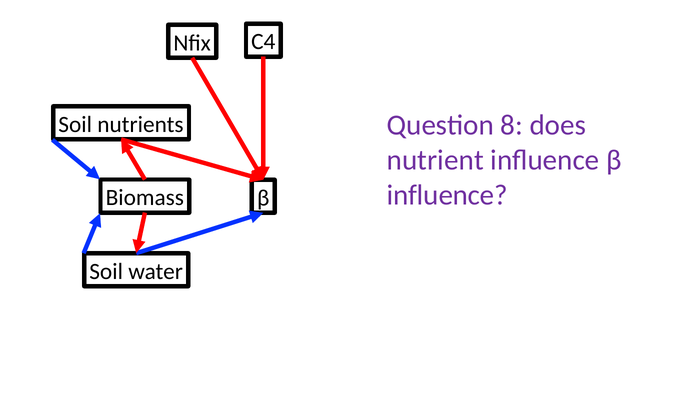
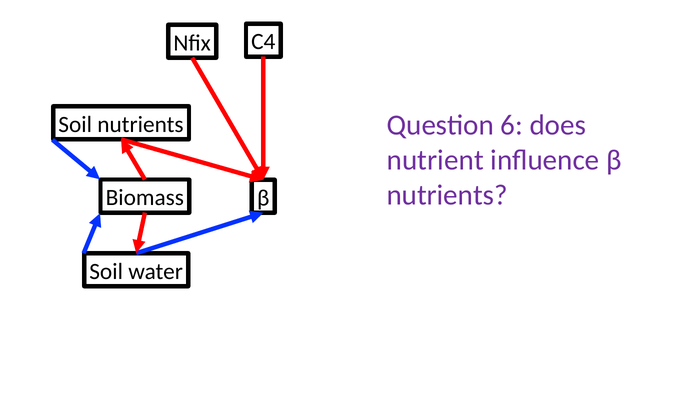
8: 8 -> 6
influence at (447, 195): influence -> nutrients
